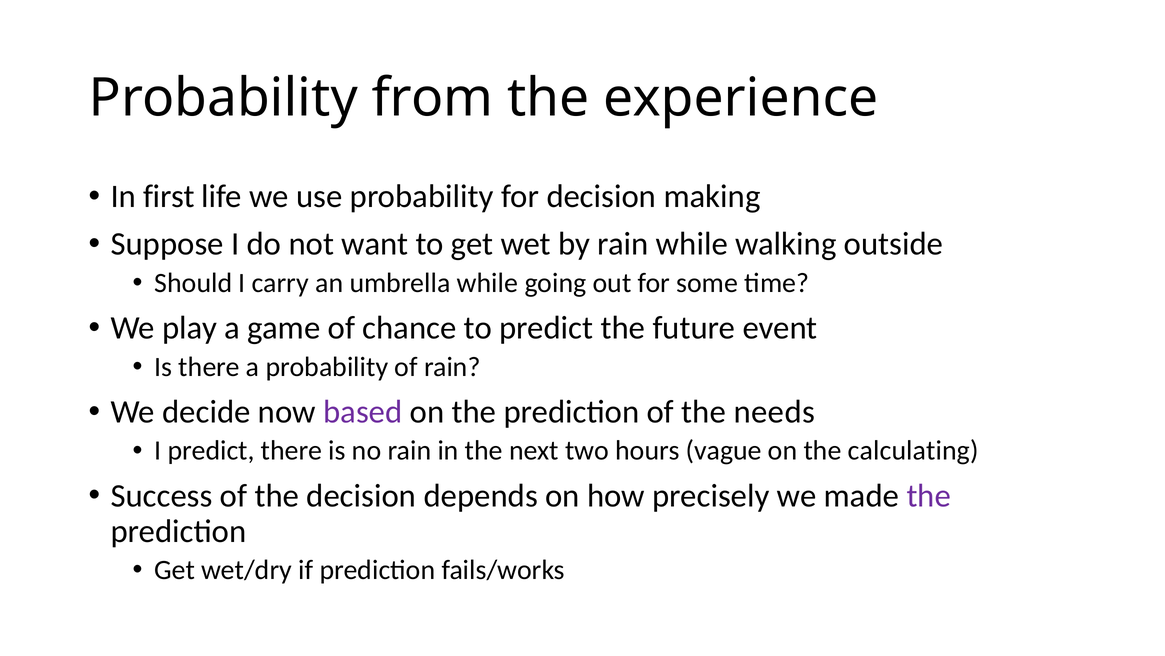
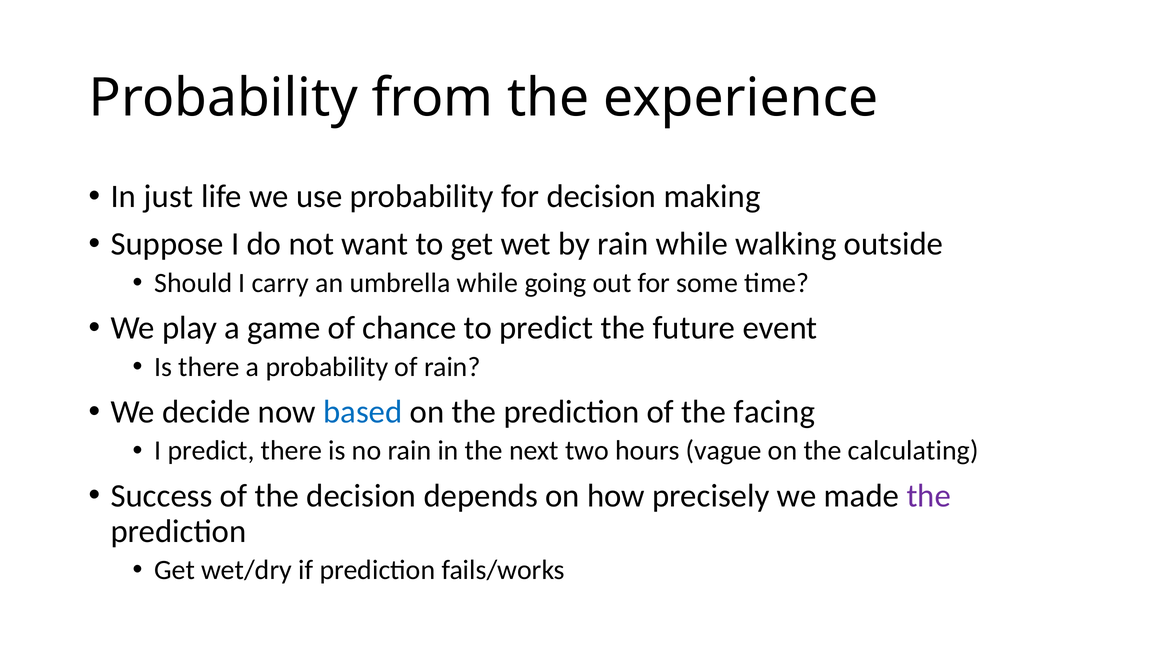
first: first -> just
based colour: purple -> blue
needs: needs -> facing
